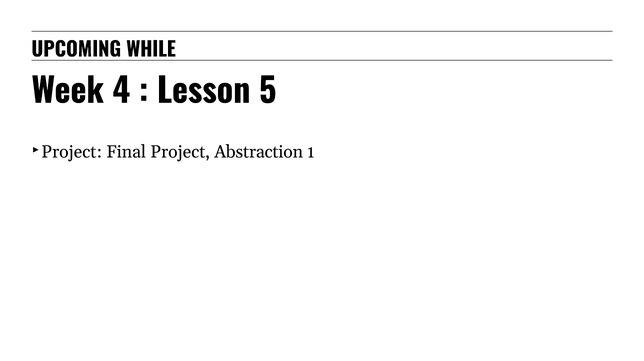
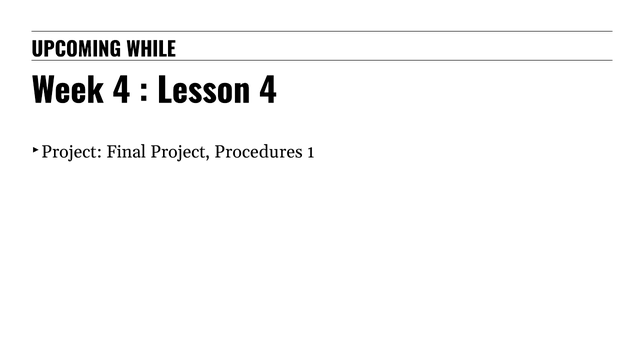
Lesson 5: 5 -> 4
Abstraction: Abstraction -> Procedures
